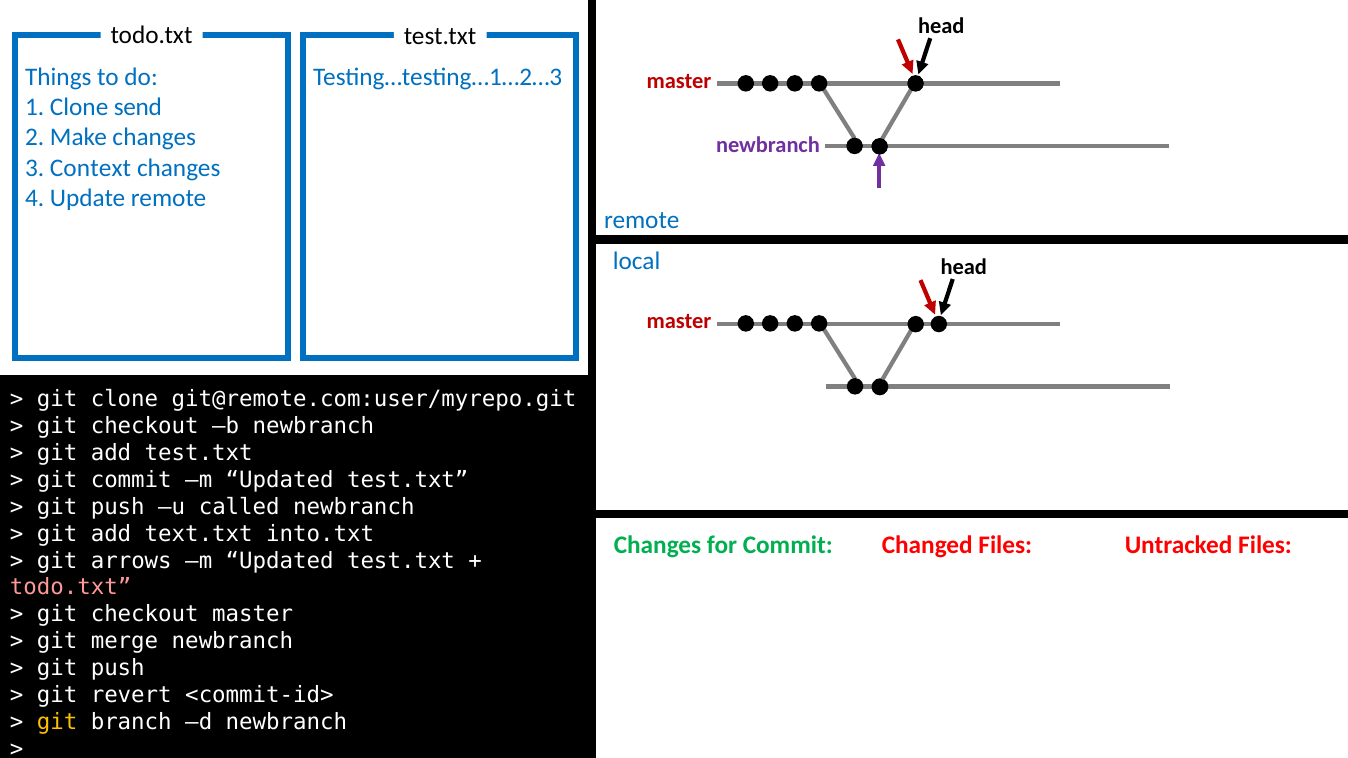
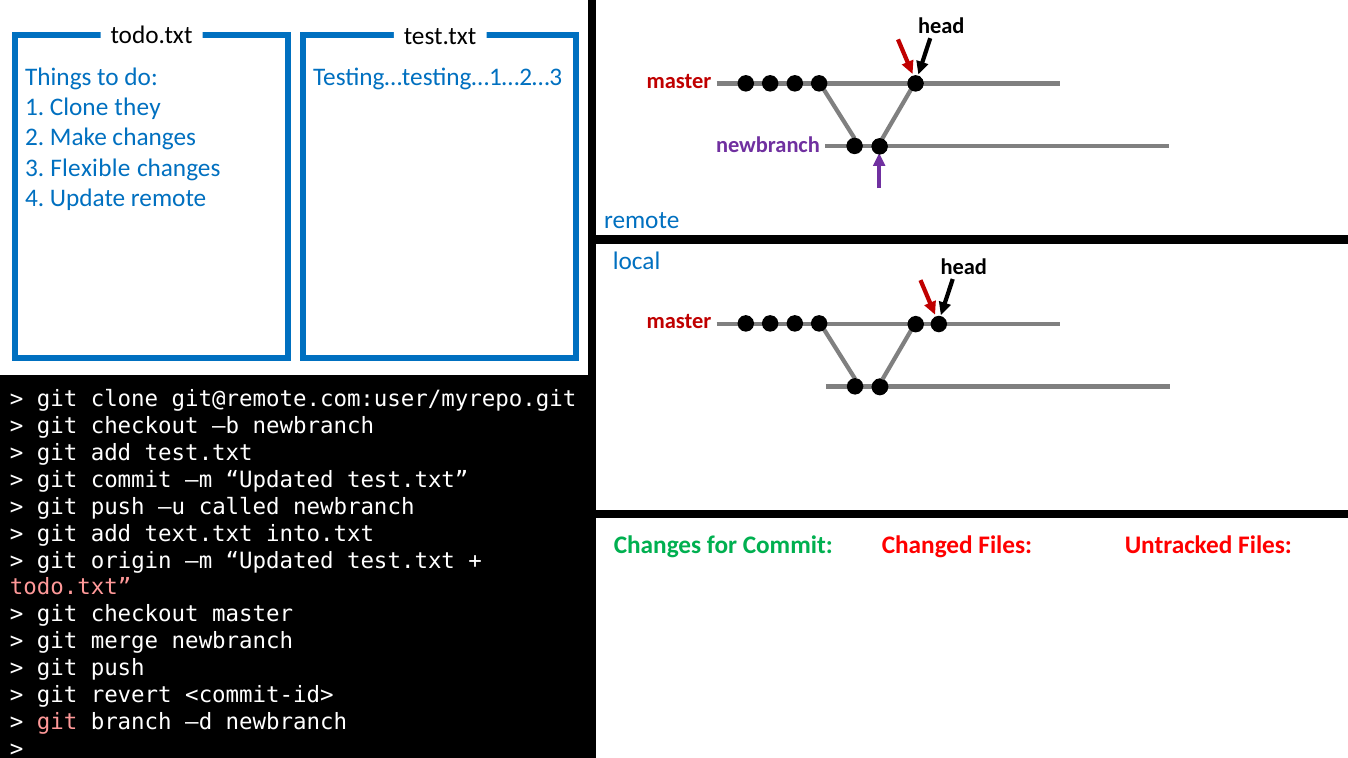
send: send -> they
Context: Context -> Flexible
arrows: arrows -> origin
git at (57, 722) colour: yellow -> pink
